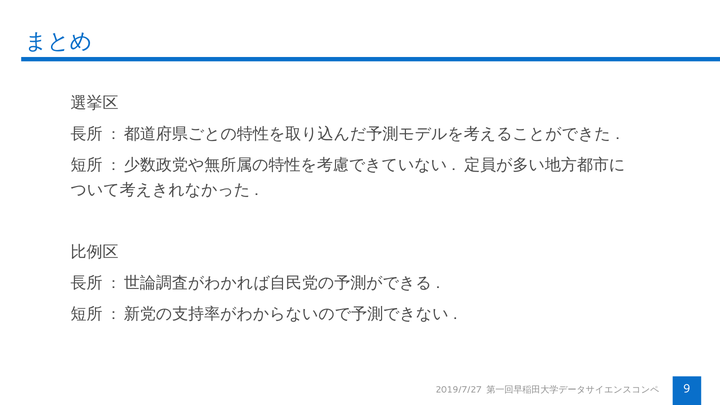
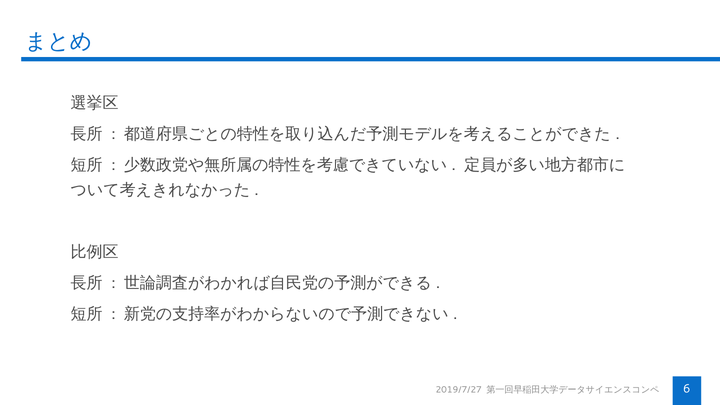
9: 9 -> 6
